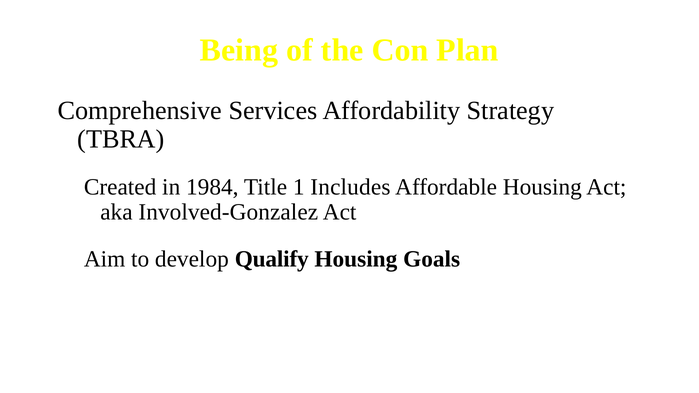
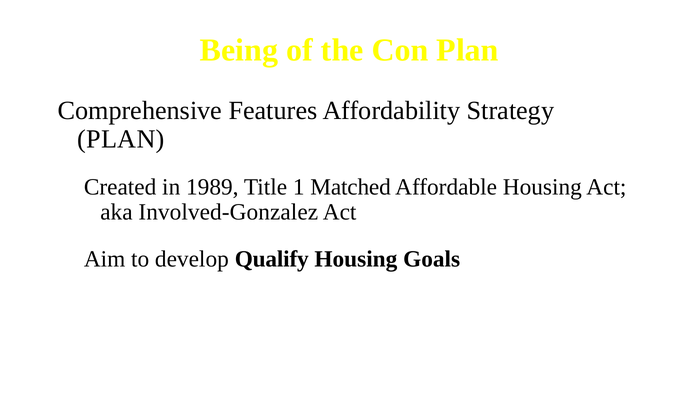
Services: Services -> Features
TBRA at (121, 139): TBRA -> PLAN
1984: 1984 -> 1989
Includes: Includes -> Matched
